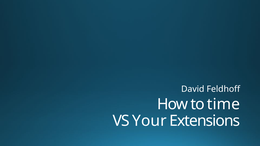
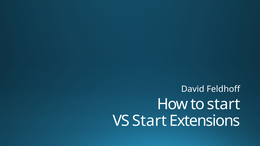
to time: time -> start
VS Your: Your -> Start
